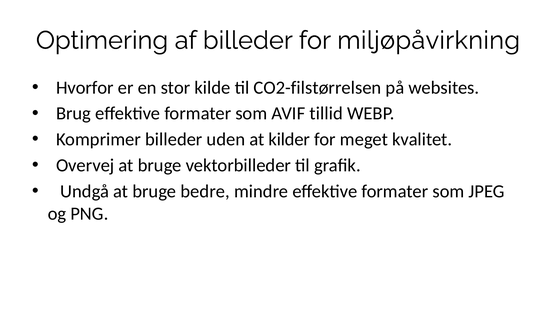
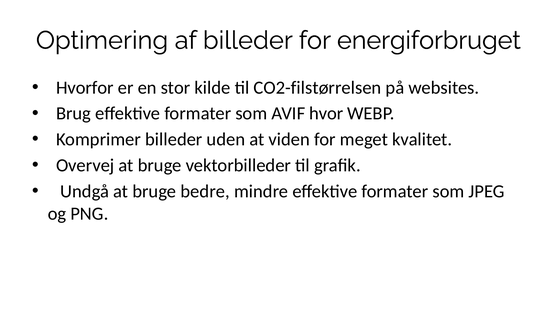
miljøpåvirkning: miljøpåvirkning -> energiforbruget
tillid: tillid -> hvor
kilder: kilder -> viden
